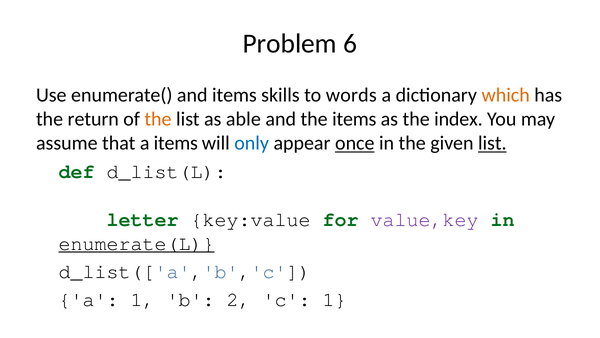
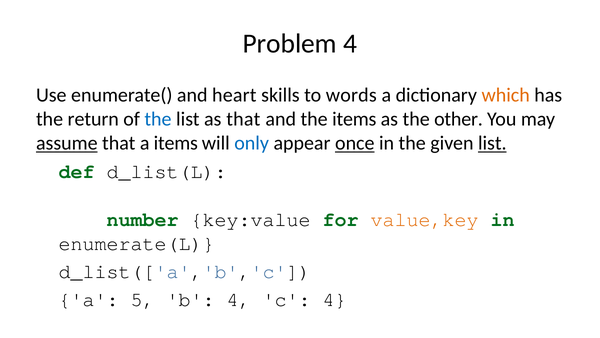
Problem 6: 6 -> 4
and items: items -> heart
the at (158, 119) colour: orange -> blue
as able: able -> that
index: index -> other
assume underline: none -> present
letter: letter -> number
value,key colour: purple -> orange
enumerate(L underline: present -> none
a 1: 1 -> 5
b 2: 2 -> 4
c 1: 1 -> 4
